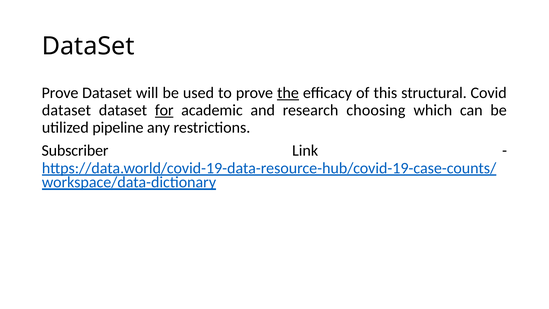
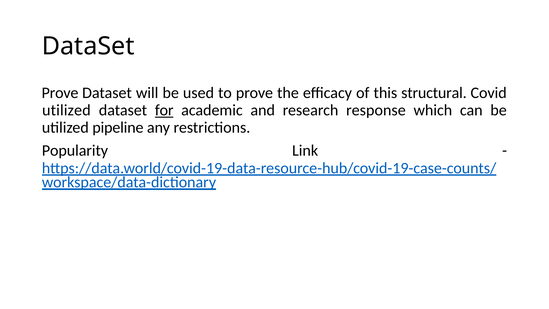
the underline: present -> none
dataset at (66, 110): dataset -> utilized
choosing: choosing -> response
Subscriber: Subscriber -> Popularity
